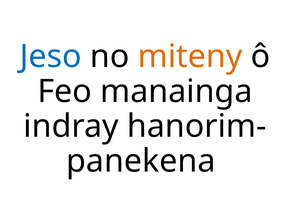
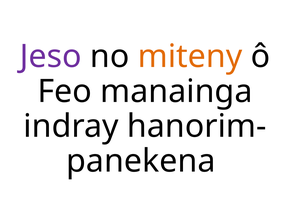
Jeso colour: blue -> purple
